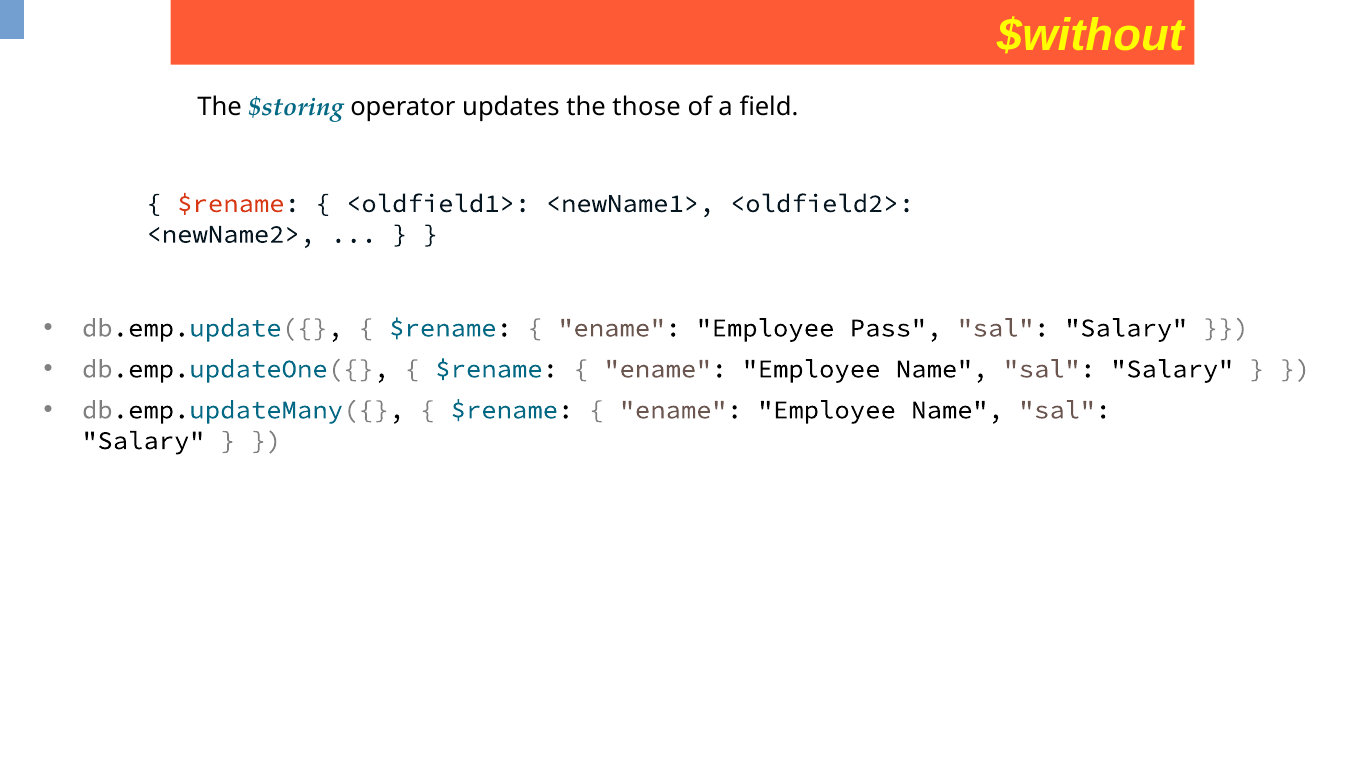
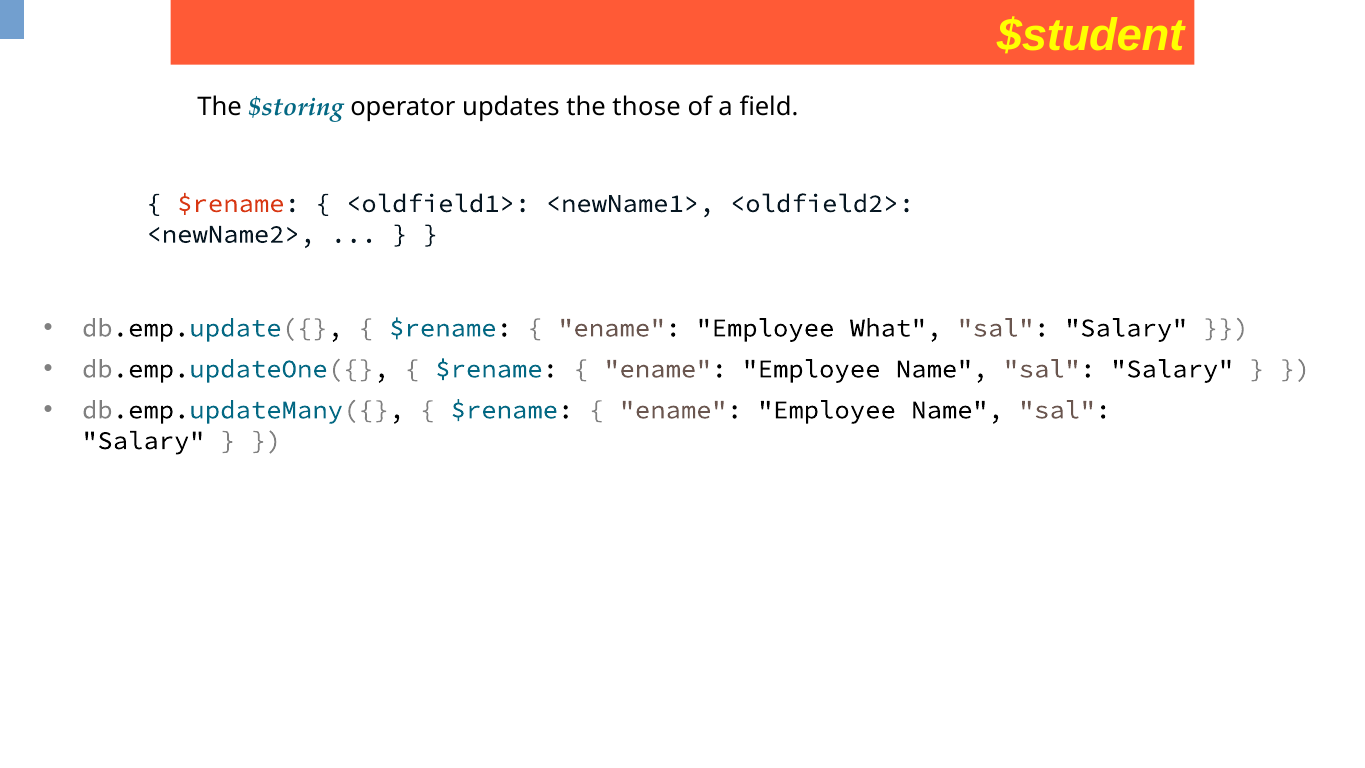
$without: $without -> $student
Pass: Pass -> What
